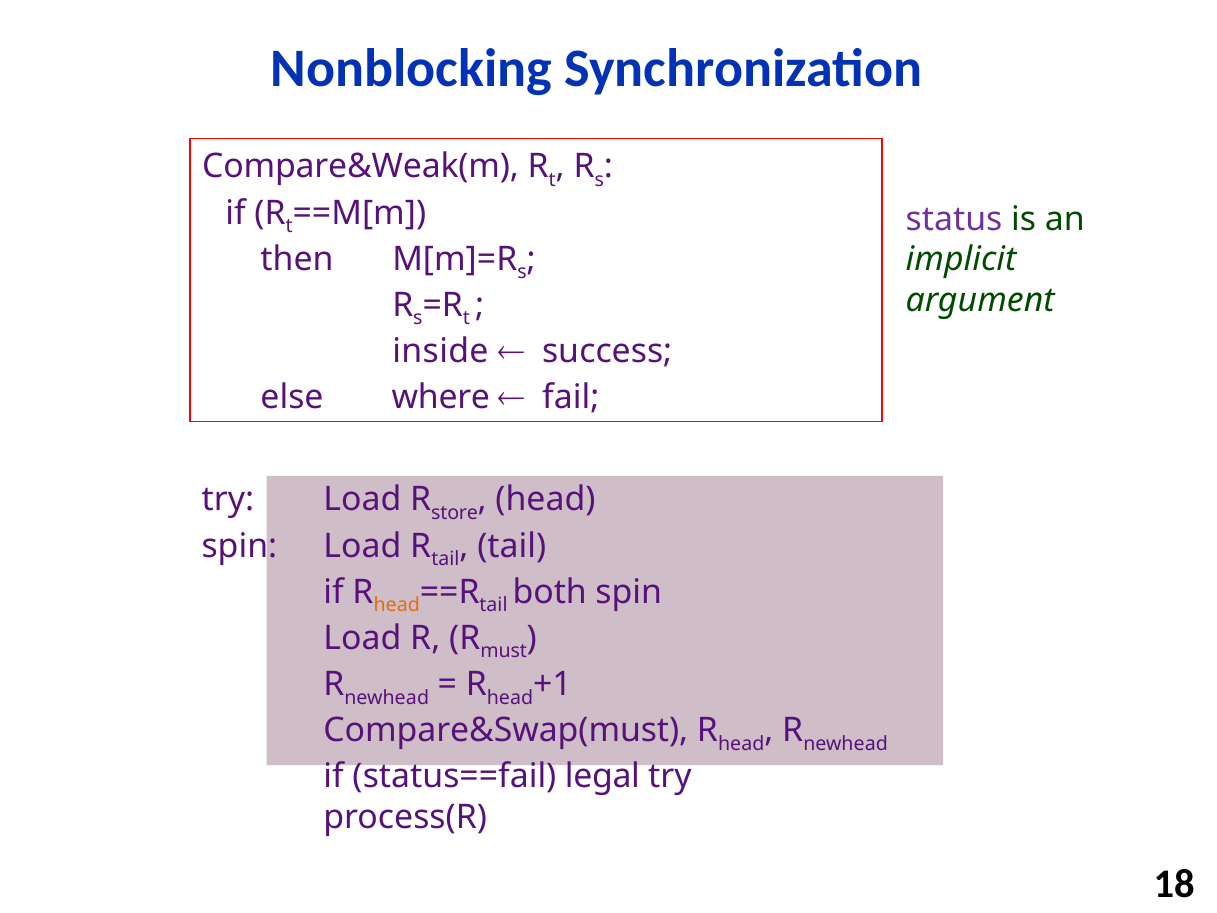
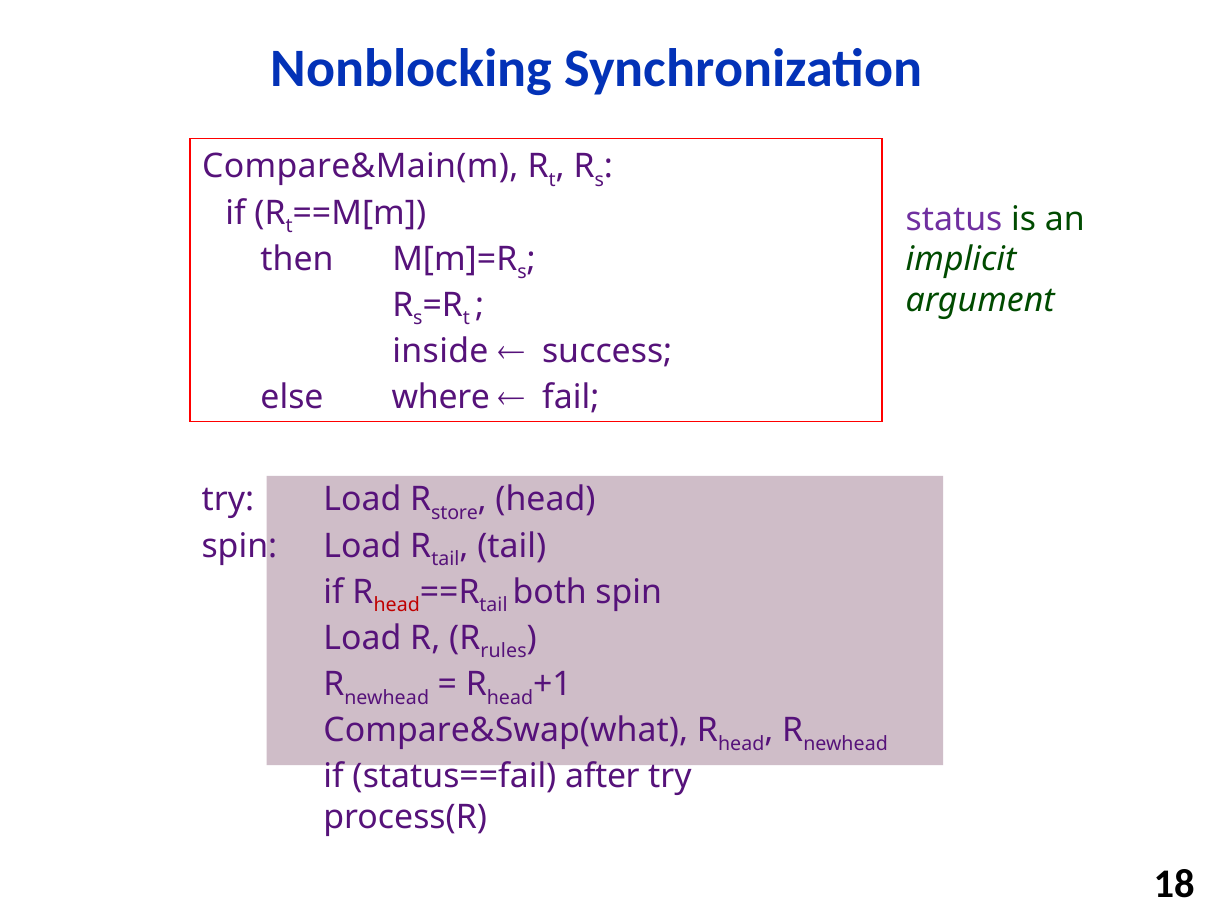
Compare&Weak(m: Compare&Weak(m -> Compare&Main(m
head at (397, 605) colour: orange -> red
must: must -> rules
Compare&Swap(must: Compare&Swap(must -> Compare&Swap(what
legal: legal -> after
